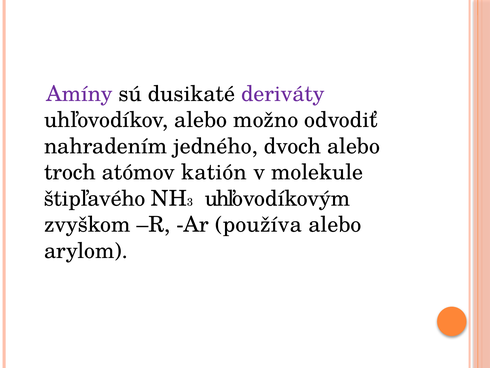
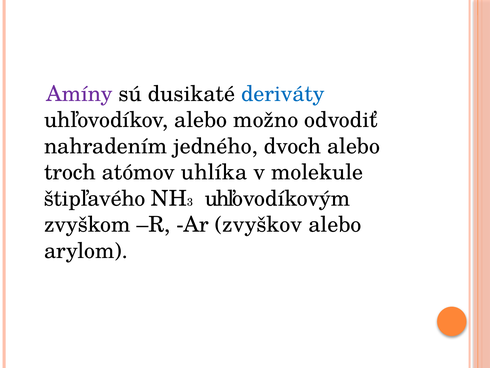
deriváty colour: purple -> blue
katión: katión -> uhlíka
používa: používa -> zvyškov
